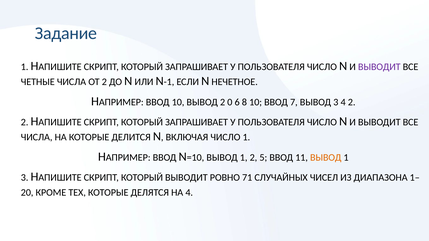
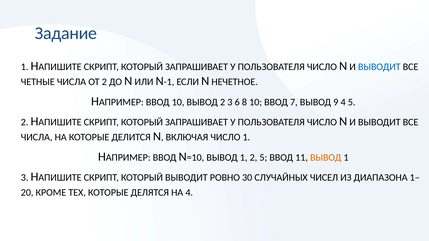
ВЫВОДИТ at (379, 67) colour: purple -> blue
2 0: 0 -> 3
ВЫВОД 3: 3 -> 9
4 2: 2 -> 5
71: 71 -> 30
